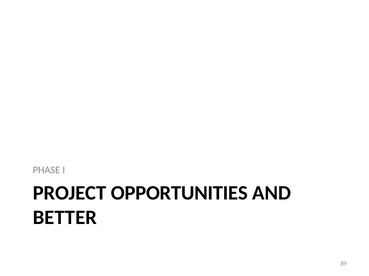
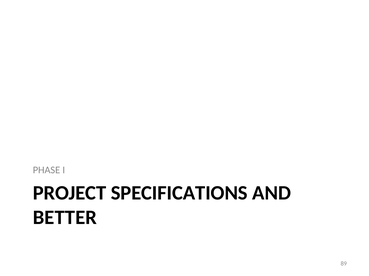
OPPORTUNITIES: OPPORTUNITIES -> SPECIFICATIONS
